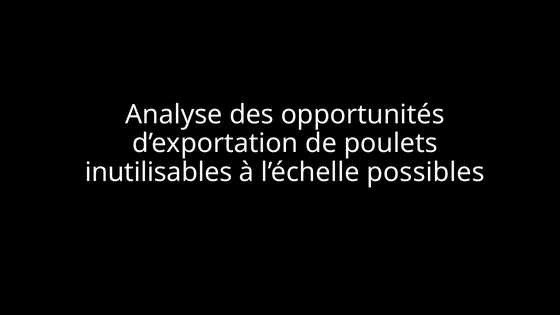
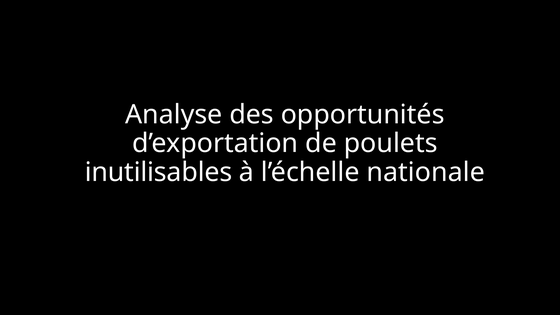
possibles: possibles -> nationale
